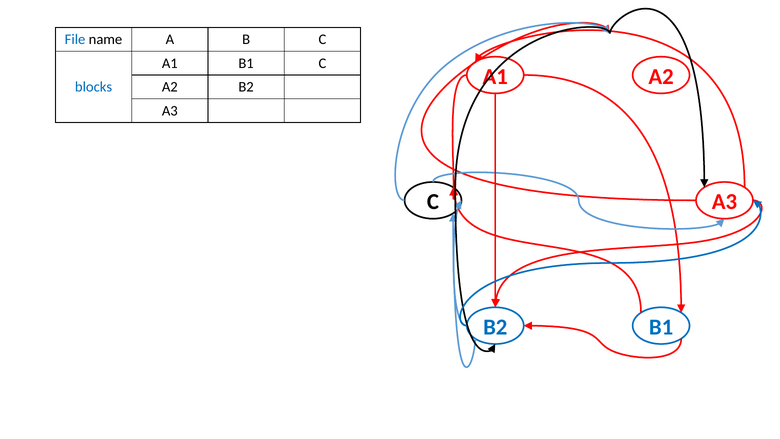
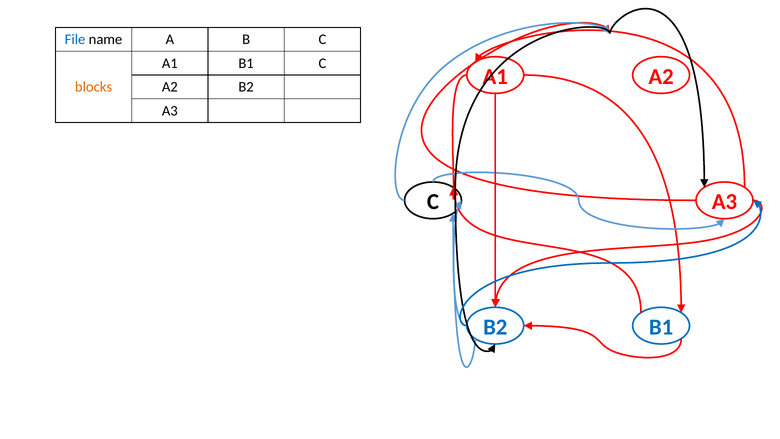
blocks colour: blue -> orange
